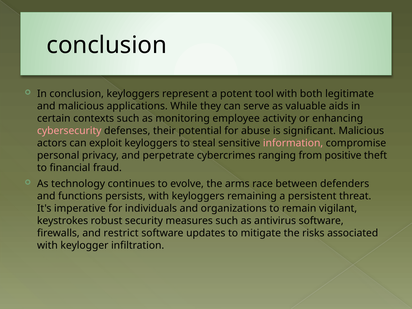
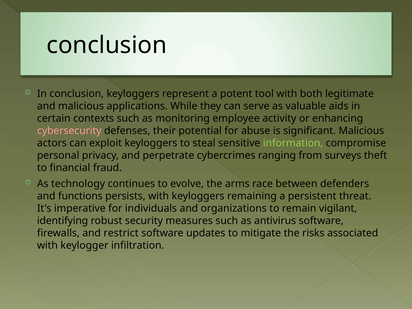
information colour: pink -> light green
positive: positive -> surveys
keystrokes: keystrokes -> identifying
